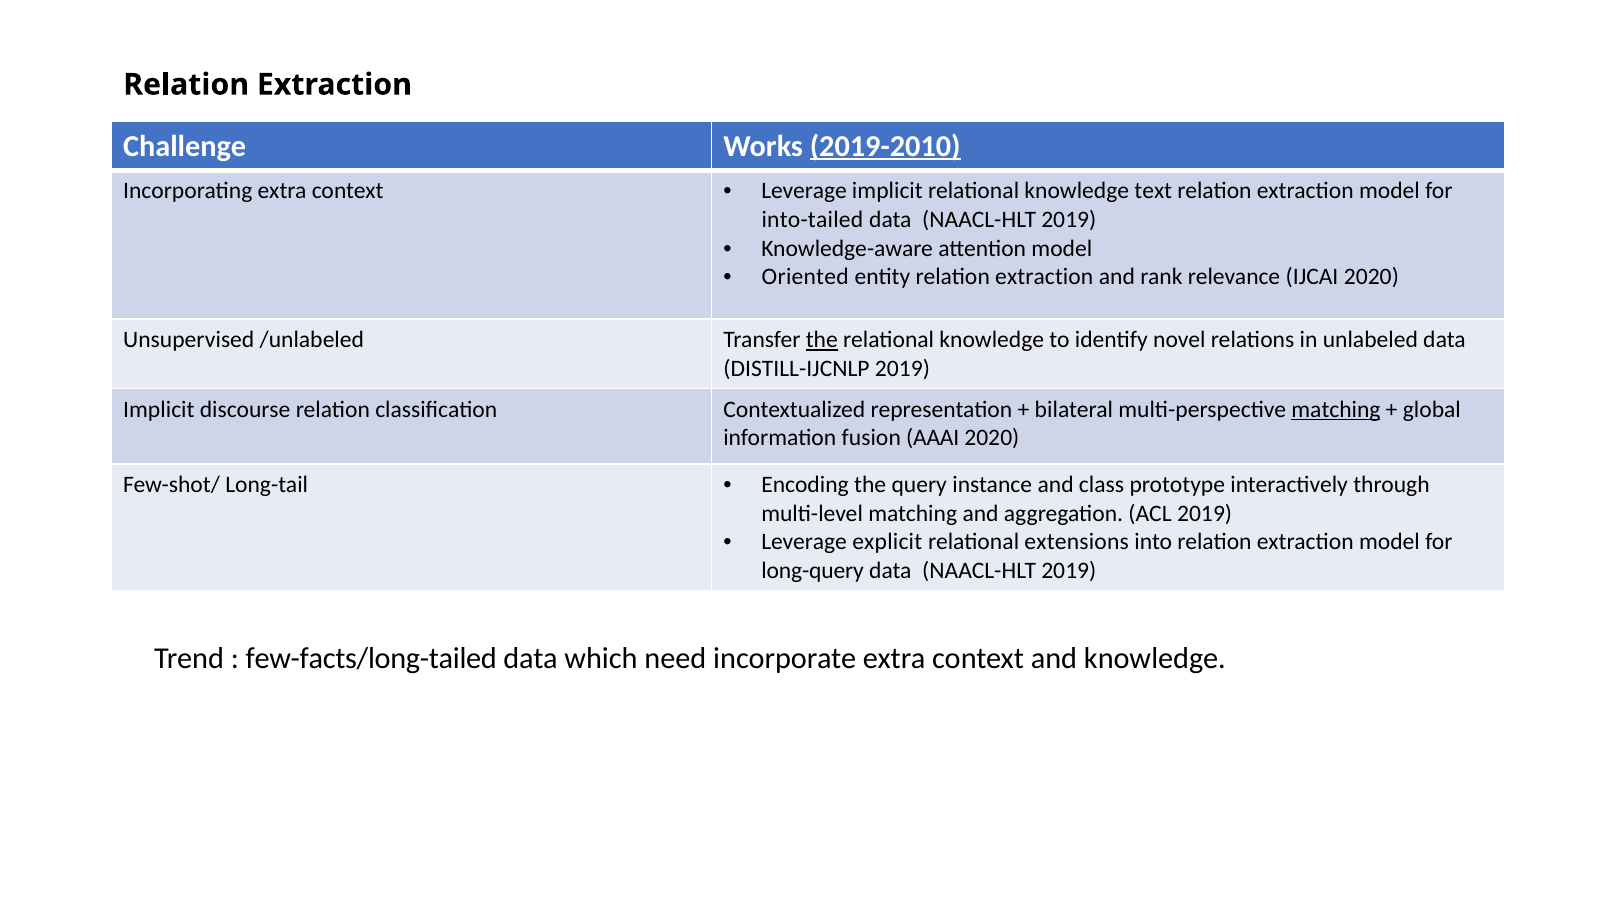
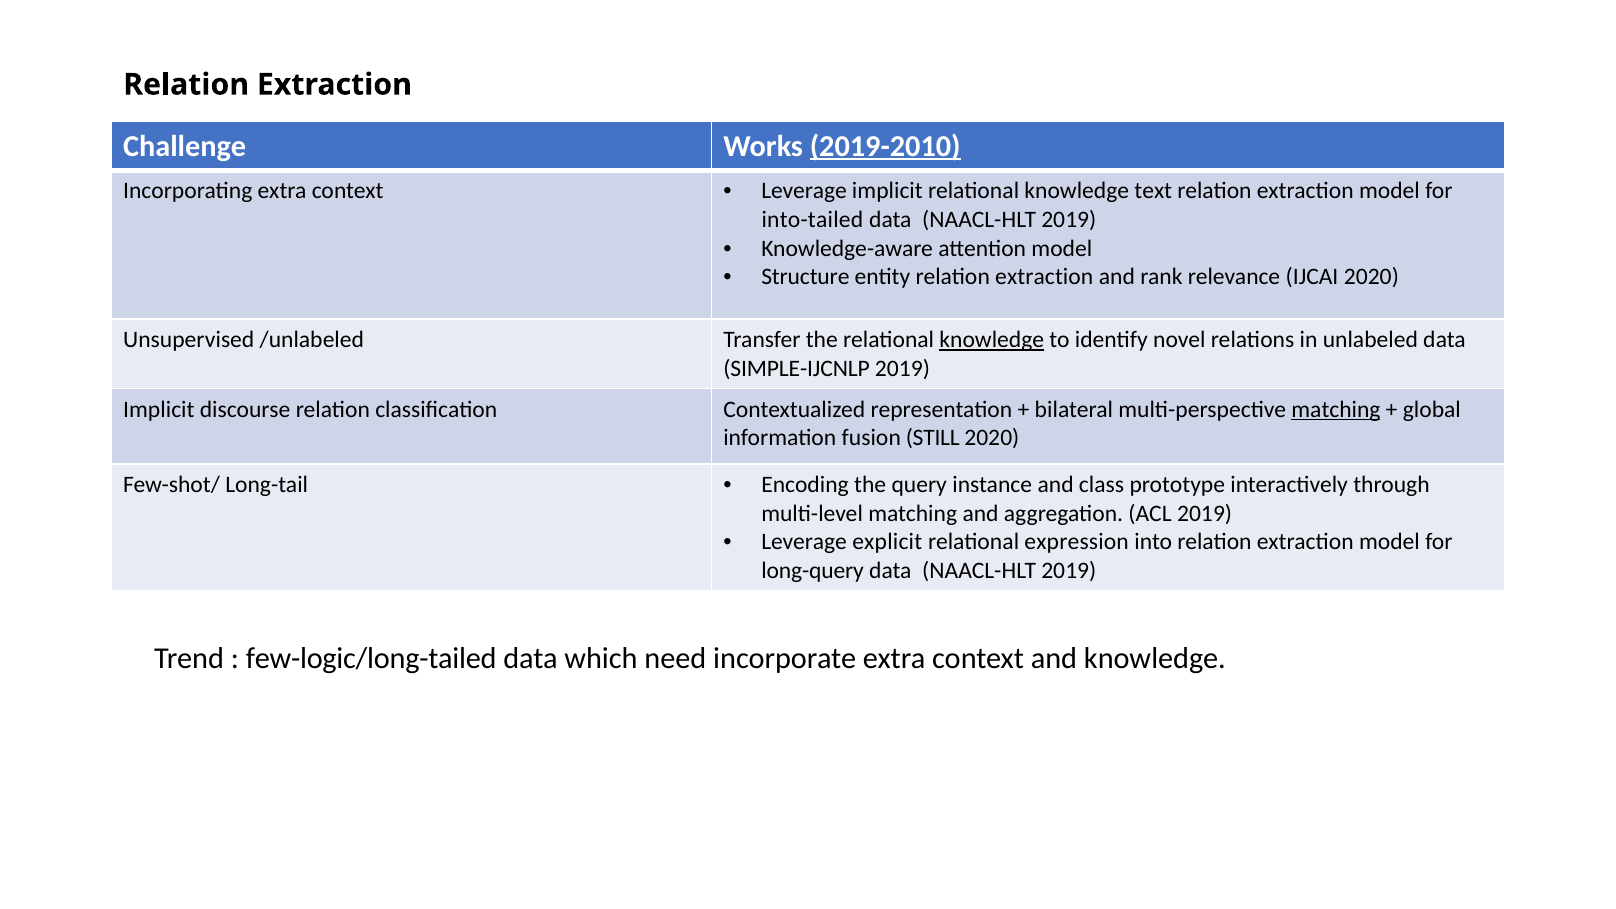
Oriented: Oriented -> Structure
the at (822, 340) underline: present -> none
knowledge at (992, 340) underline: none -> present
DISTILL-IJCNLP: DISTILL-IJCNLP -> SIMPLE-IJCNLP
AAAI: AAAI -> STILL
extensions: extensions -> expression
few-facts/long-tailed: few-facts/long-tailed -> few-logic/long-tailed
